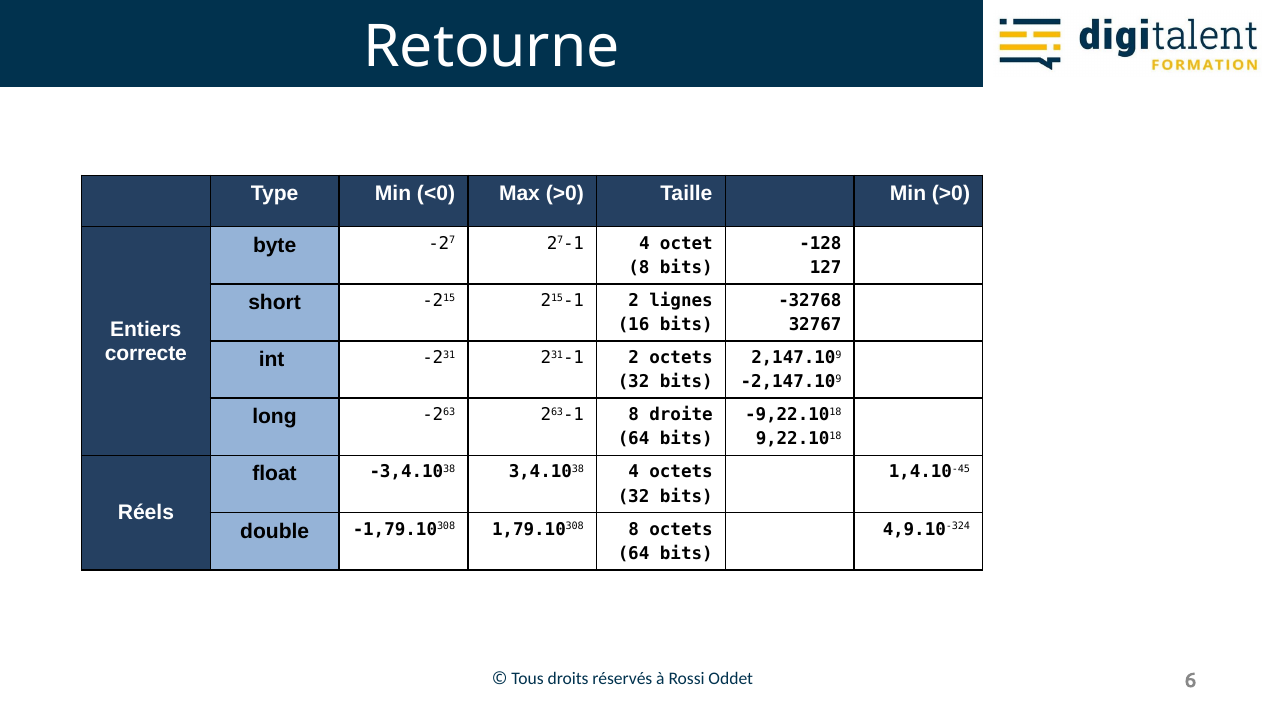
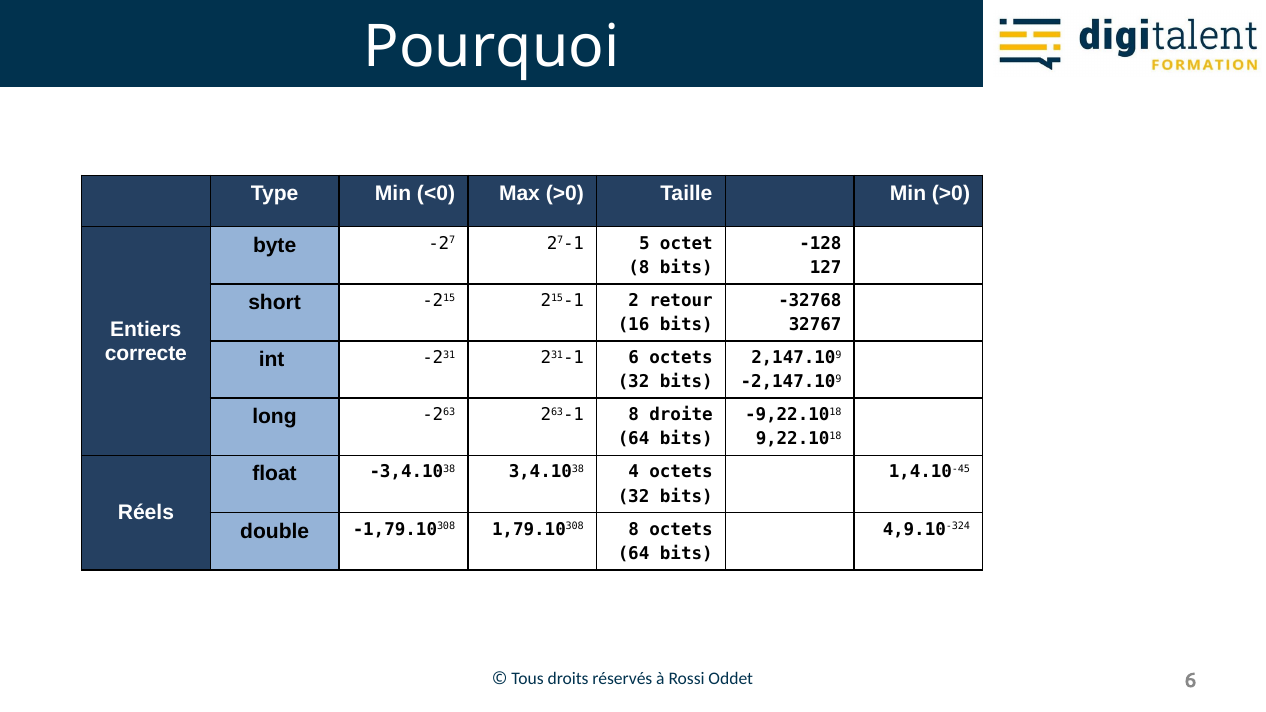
Retourne: Retourne -> Pourquoi
27-1 4: 4 -> 5
lignes: lignes -> retour
231-1 2: 2 -> 6
